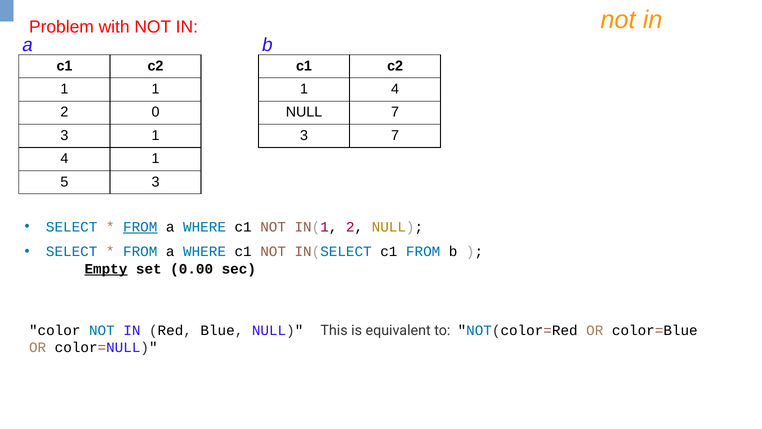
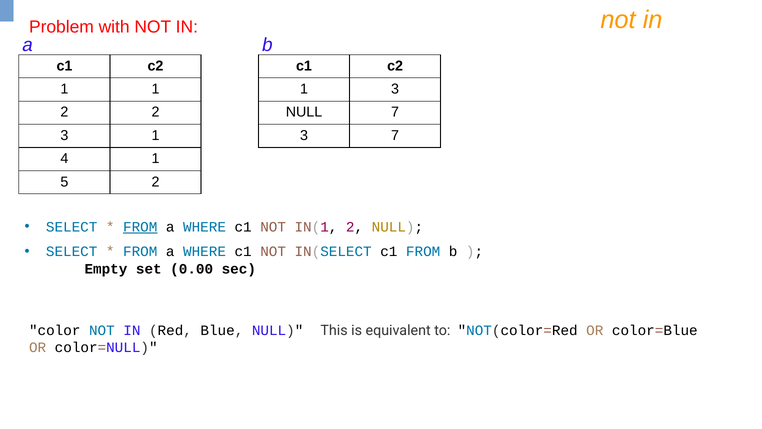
4 at (395, 89): 4 -> 3
2 0: 0 -> 2
5 3: 3 -> 2
Empty underline: present -> none
